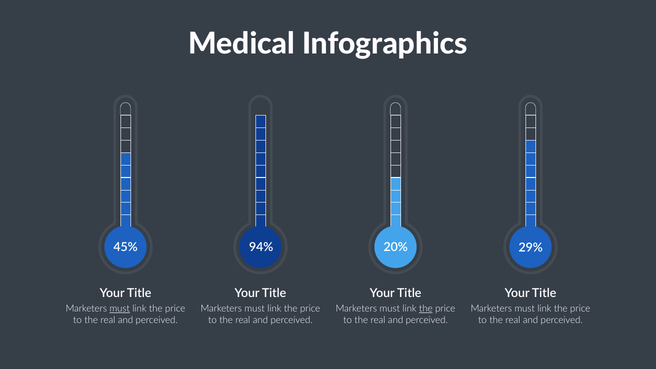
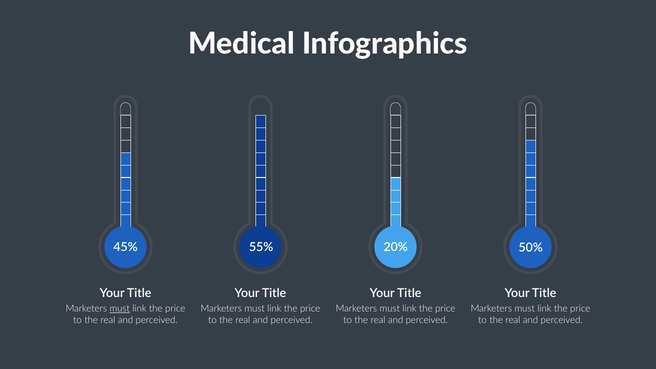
94%: 94% -> 55%
29%: 29% -> 50%
the at (426, 309) underline: present -> none
